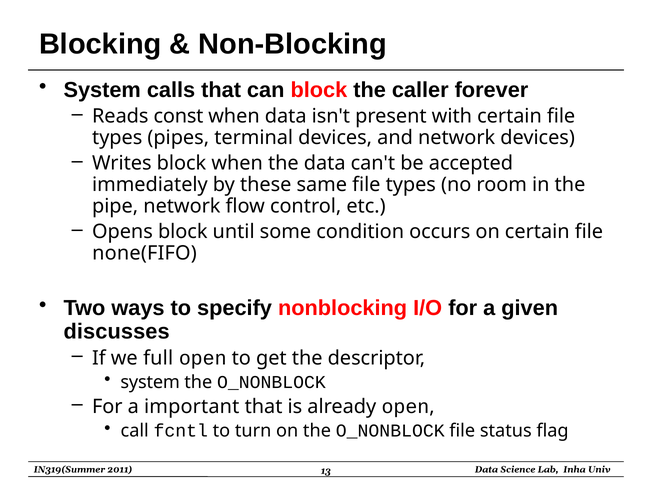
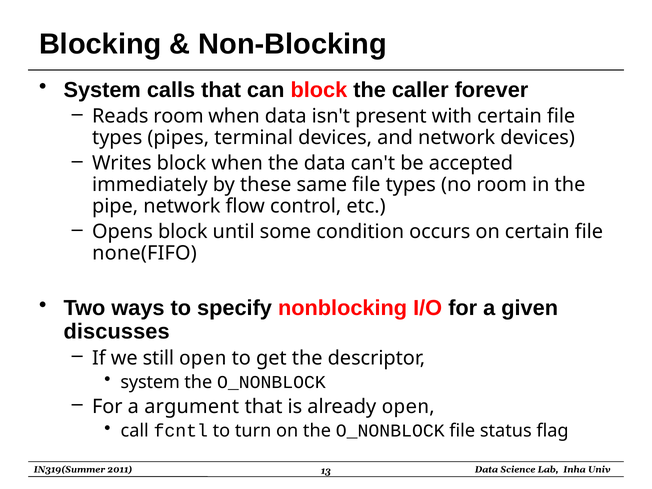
Reads const: const -> room
full: full -> still
important: important -> argument
